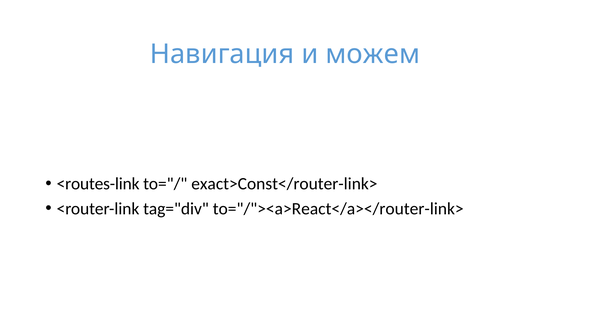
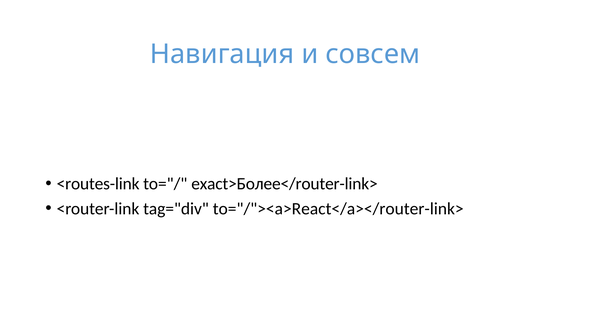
можем: можем -> совсем
exact>Const</router-link>: exact>Const</router-link> -> exact>Более</router-link>
